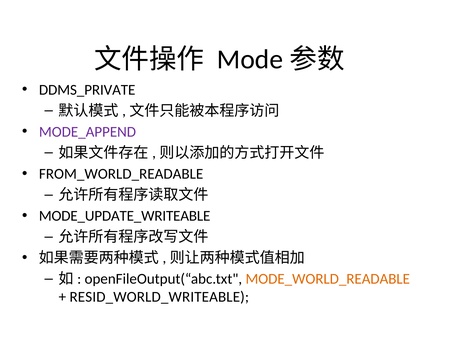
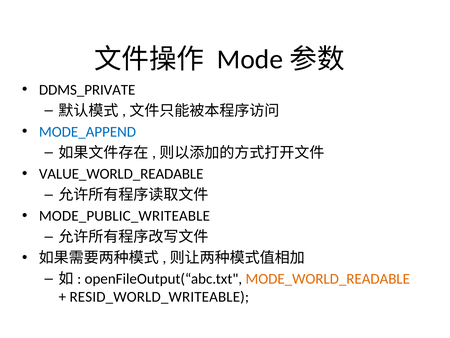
MODE_APPEND colour: purple -> blue
FROM_WORLD_READABLE: FROM_WORLD_READABLE -> VALUE_WORLD_READABLE
MODE_UPDATE_WRITEABLE: MODE_UPDATE_WRITEABLE -> MODE_PUBLIC_WRITEABLE
